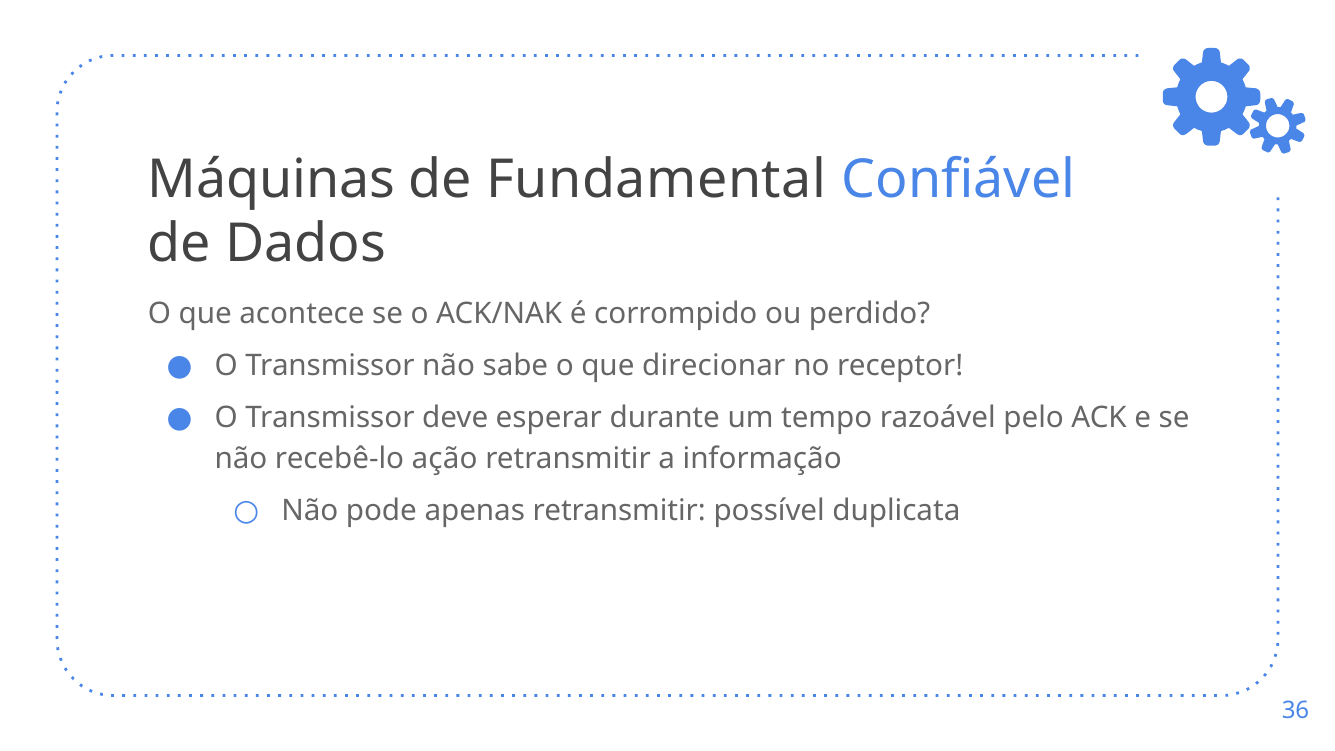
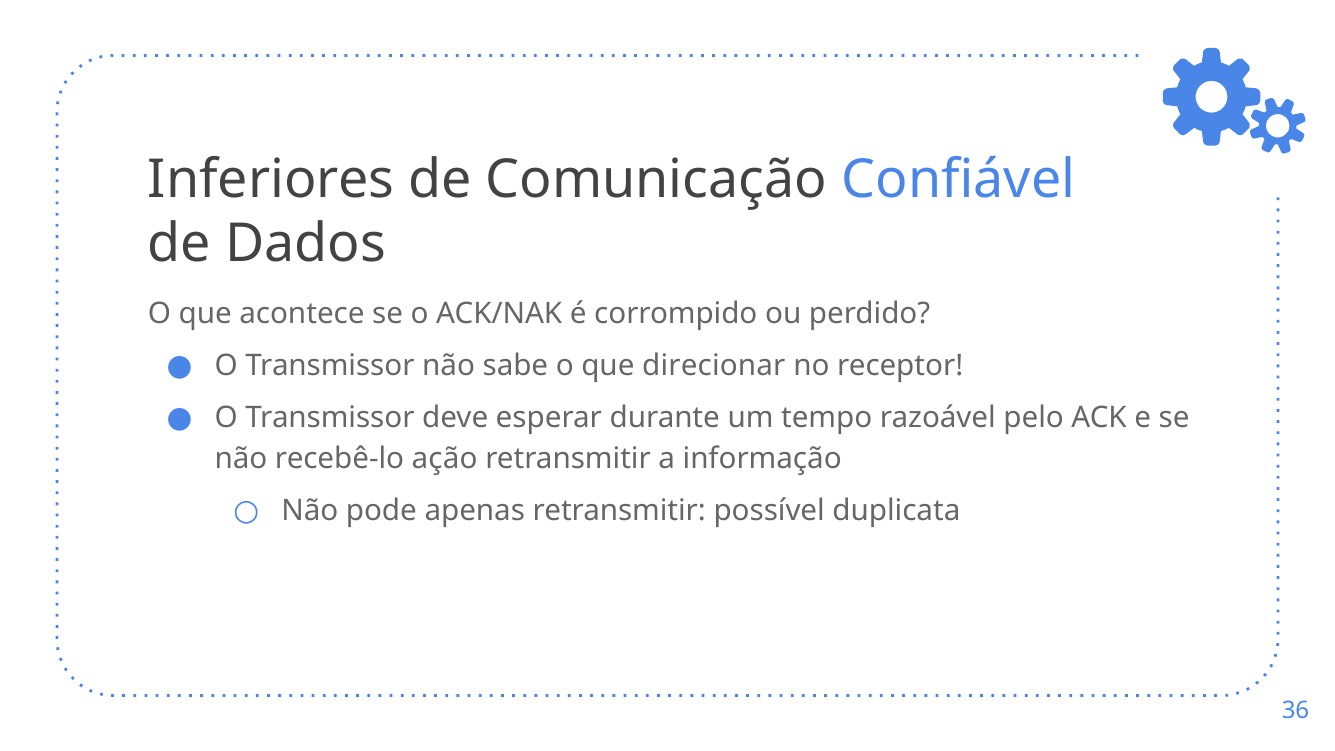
Máquinas: Máquinas -> Inferiores
Fundamental: Fundamental -> Comunicação
